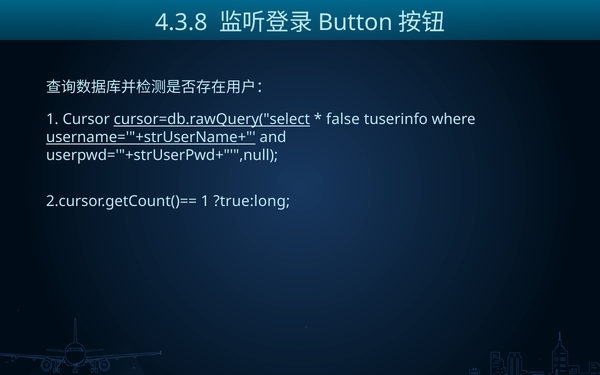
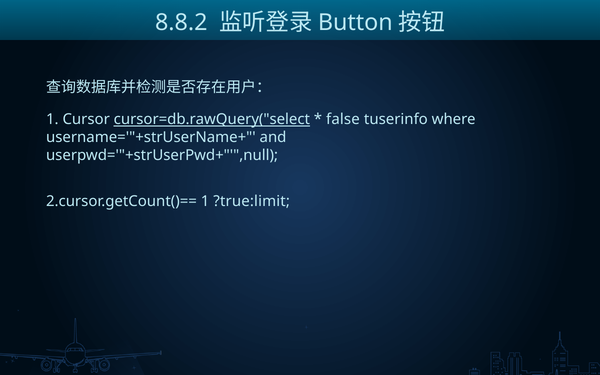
4.3.8: 4.3.8 -> 8.8.2
username='"+strUserName+ underline: present -> none
?true:long: ?true:long -> ?true:limit
